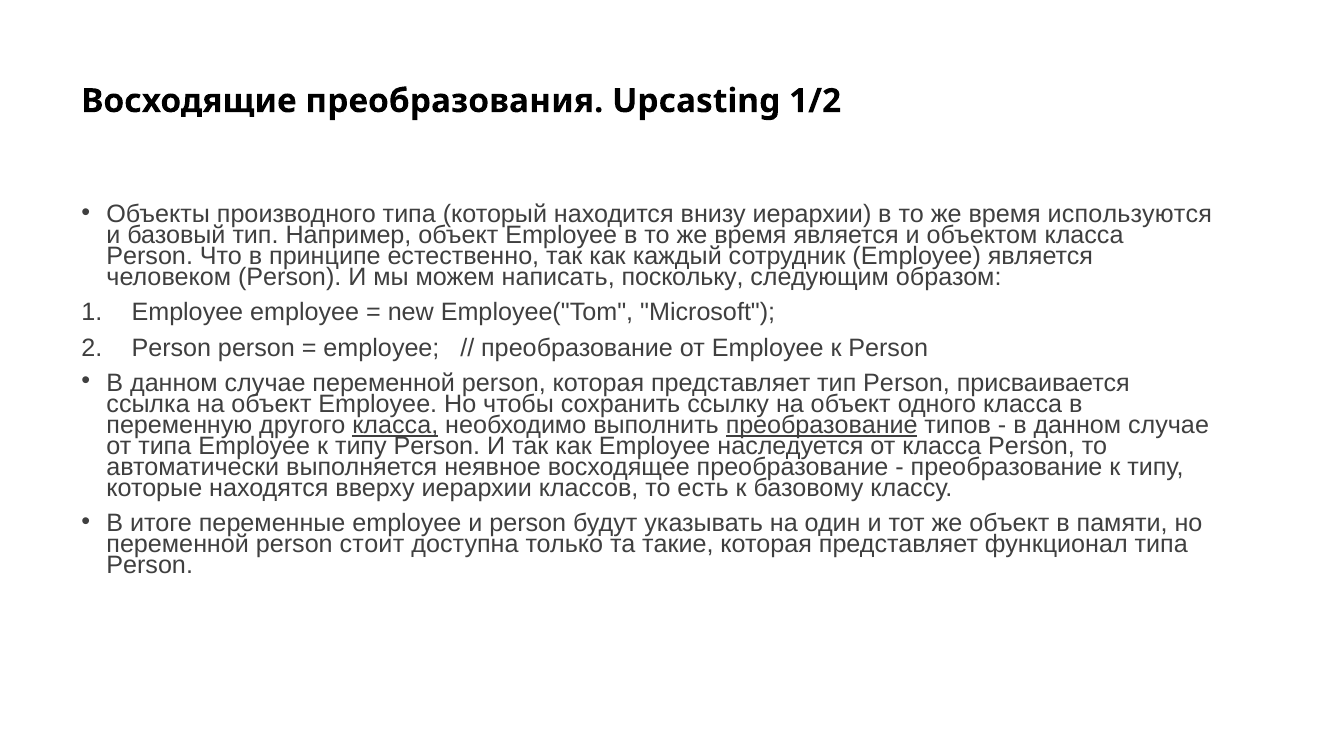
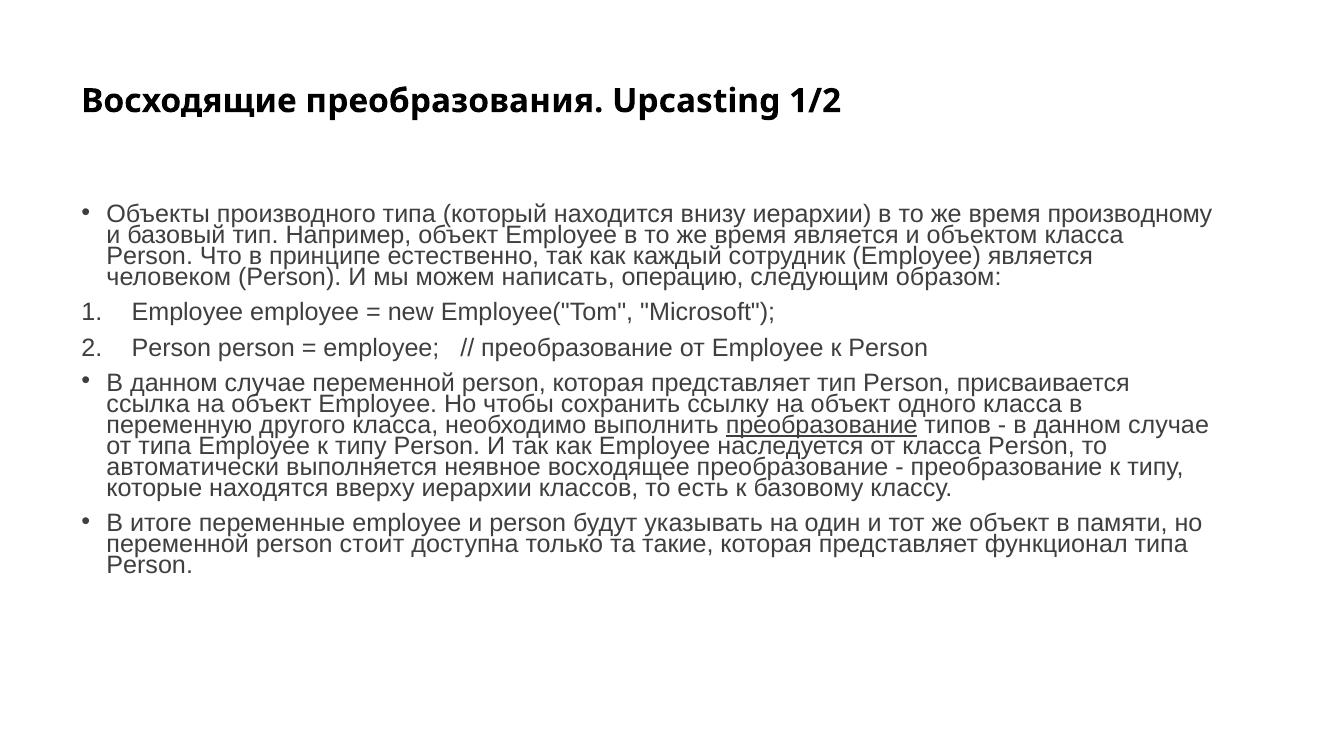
используются: используются -> производному
поскольку: поскольку -> операцию
класса at (395, 425) underline: present -> none
